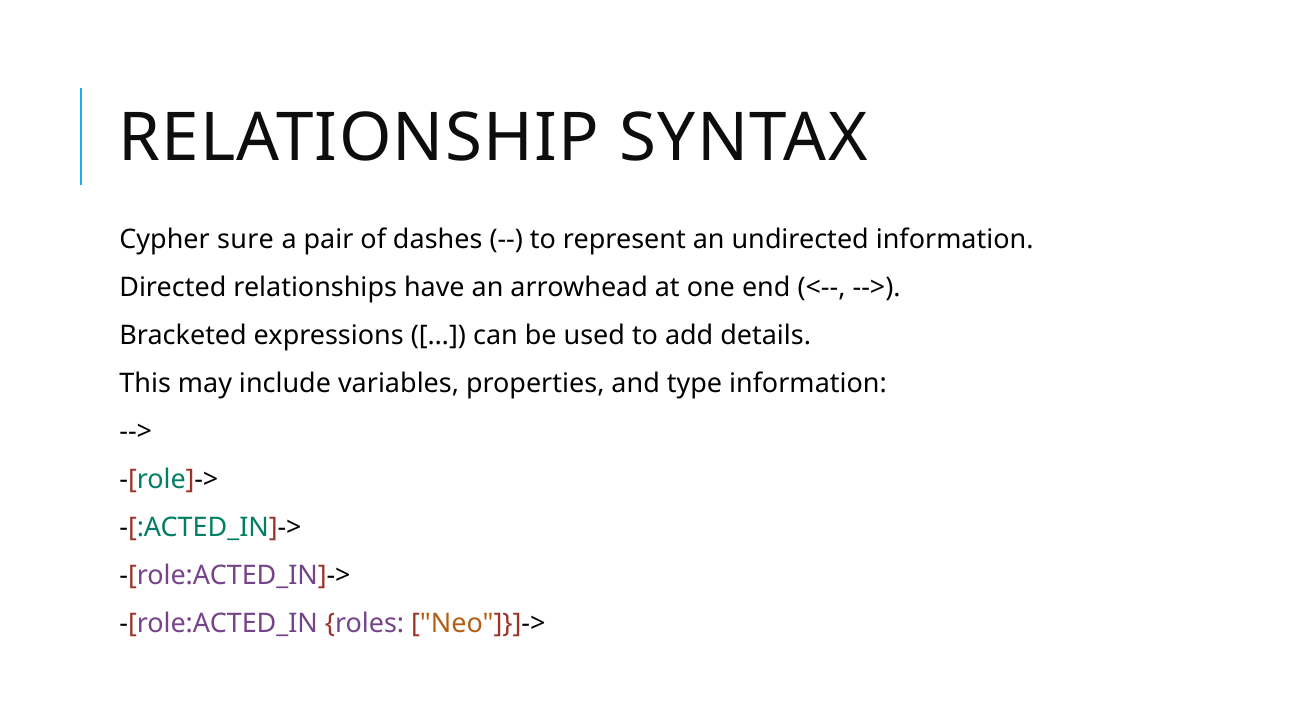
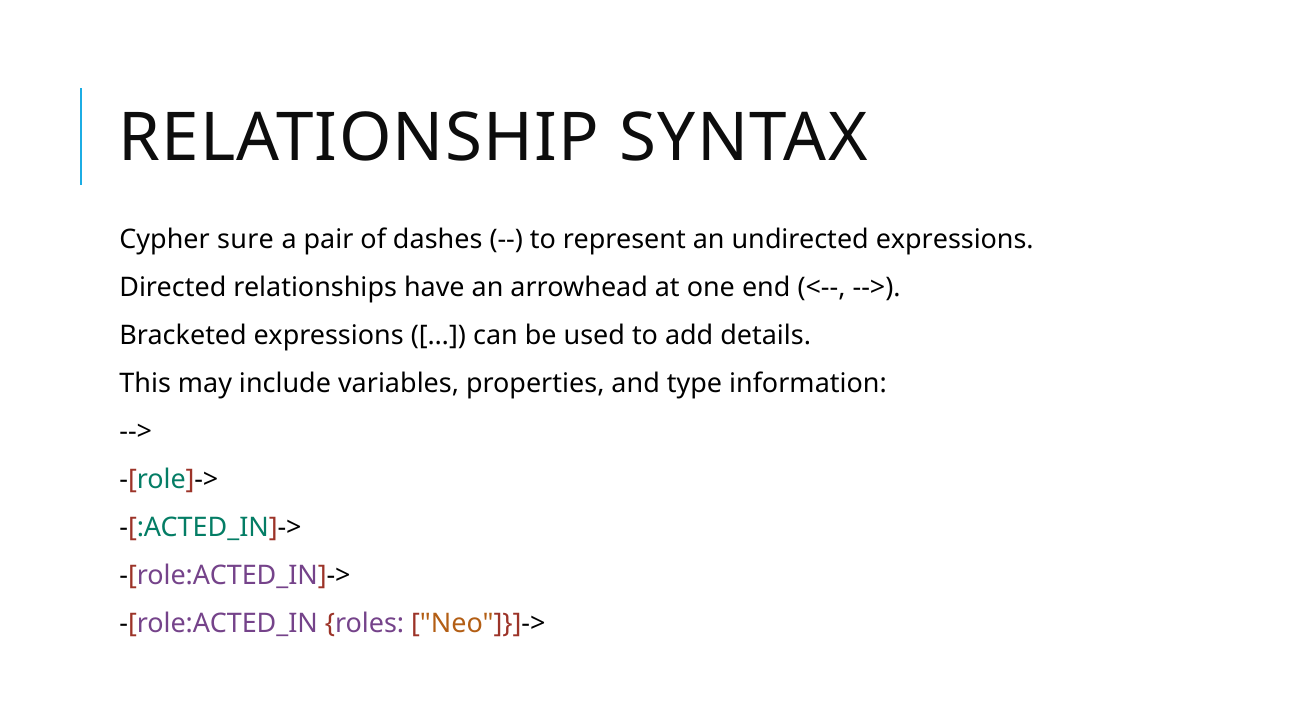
undirected information: information -> expressions
